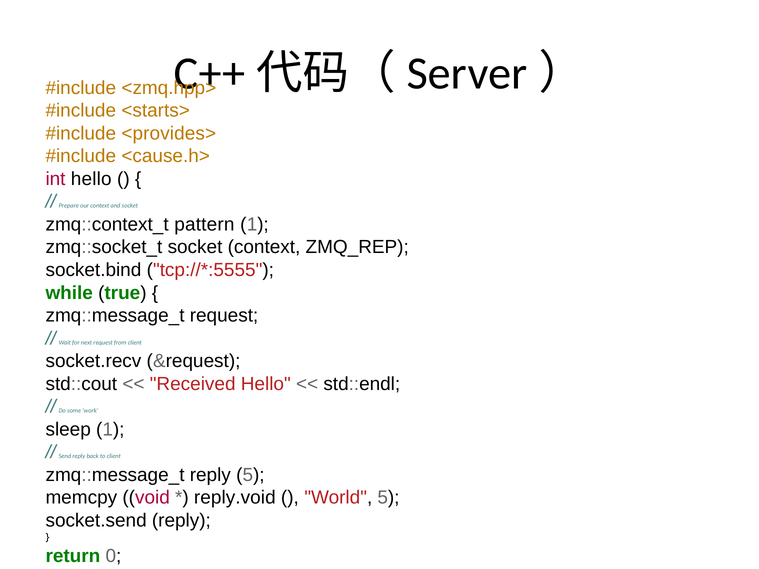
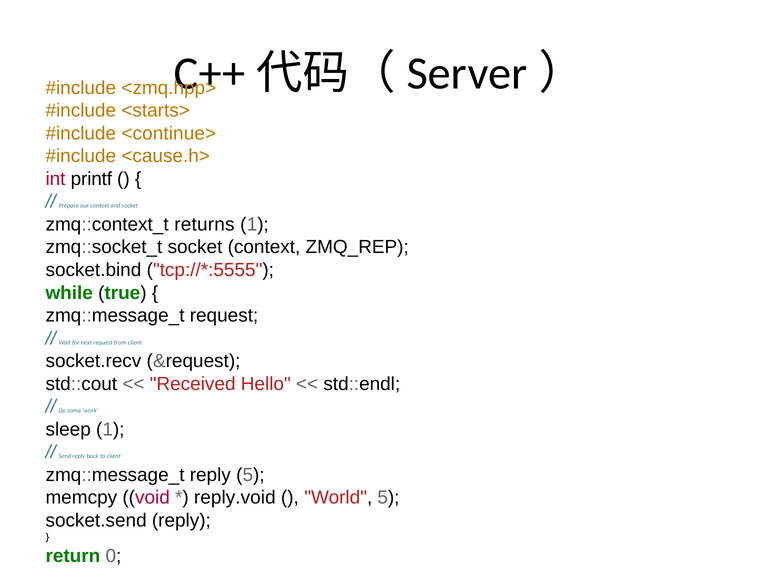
<provides>: <provides> -> <continue>
int hello: hello -> printf
pattern: pattern -> returns
